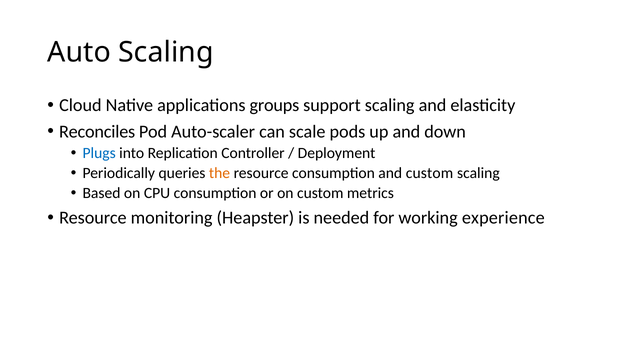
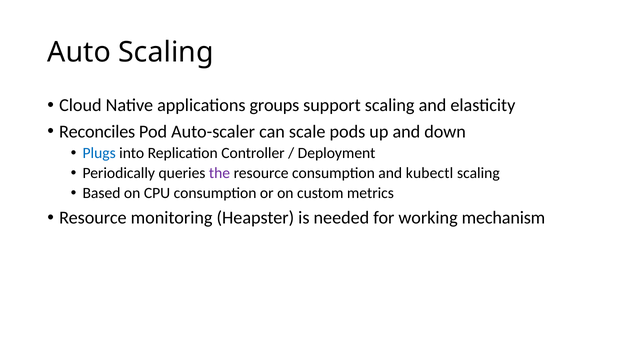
the colour: orange -> purple
and custom: custom -> kubectl
experience: experience -> mechanism
